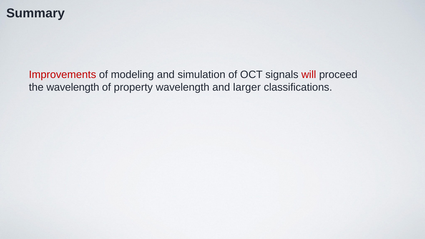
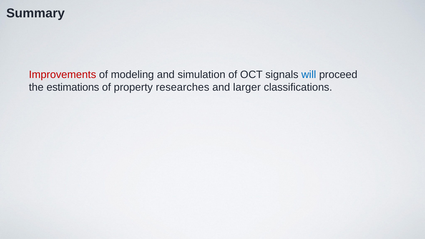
will colour: red -> blue
the wavelength: wavelength -> estimations
property wavelength: wavelength -> researches
